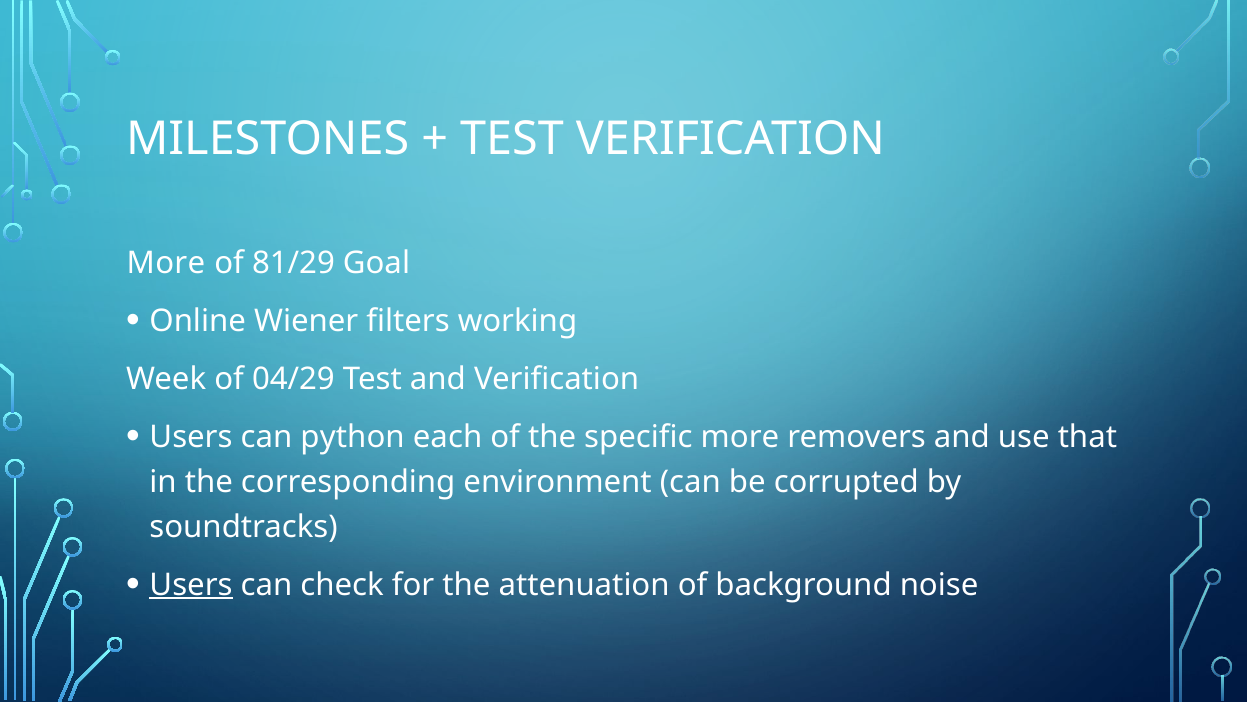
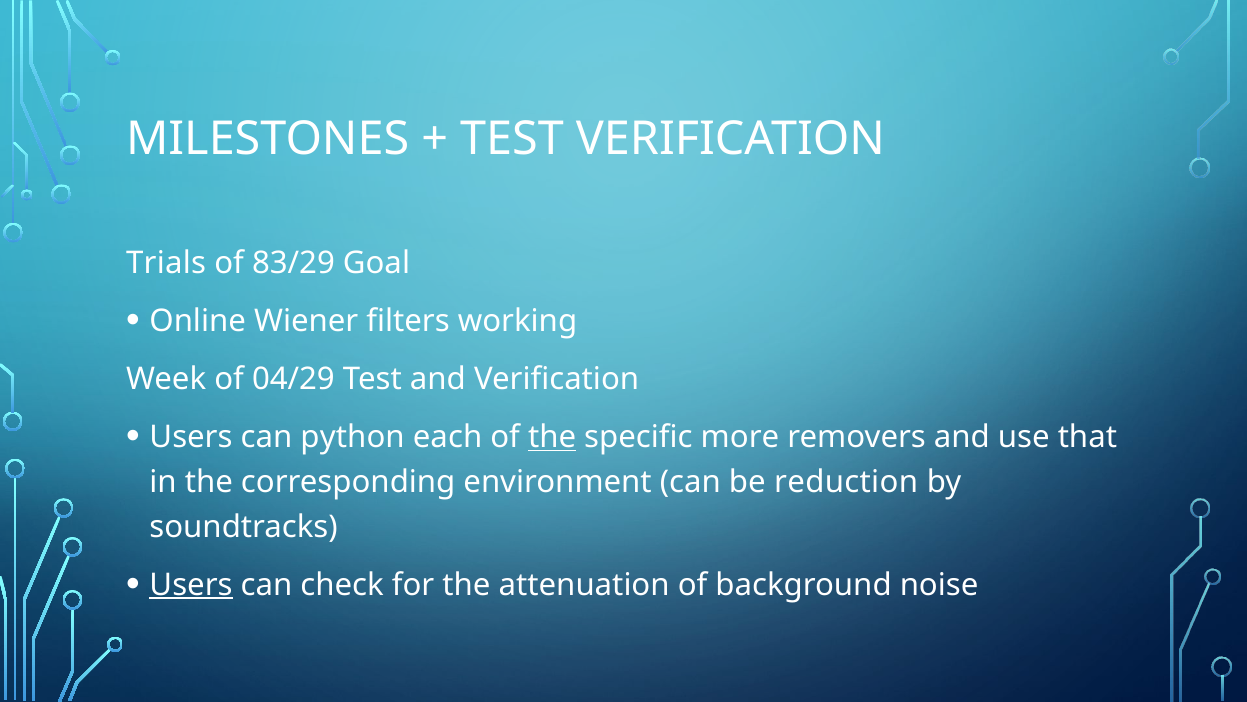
More at (166, 263): More -> Trials
81/29: 81/29 -> 83/29
the at (552, 437) underline: none -> present
corrupted: corrupted -> reduction
